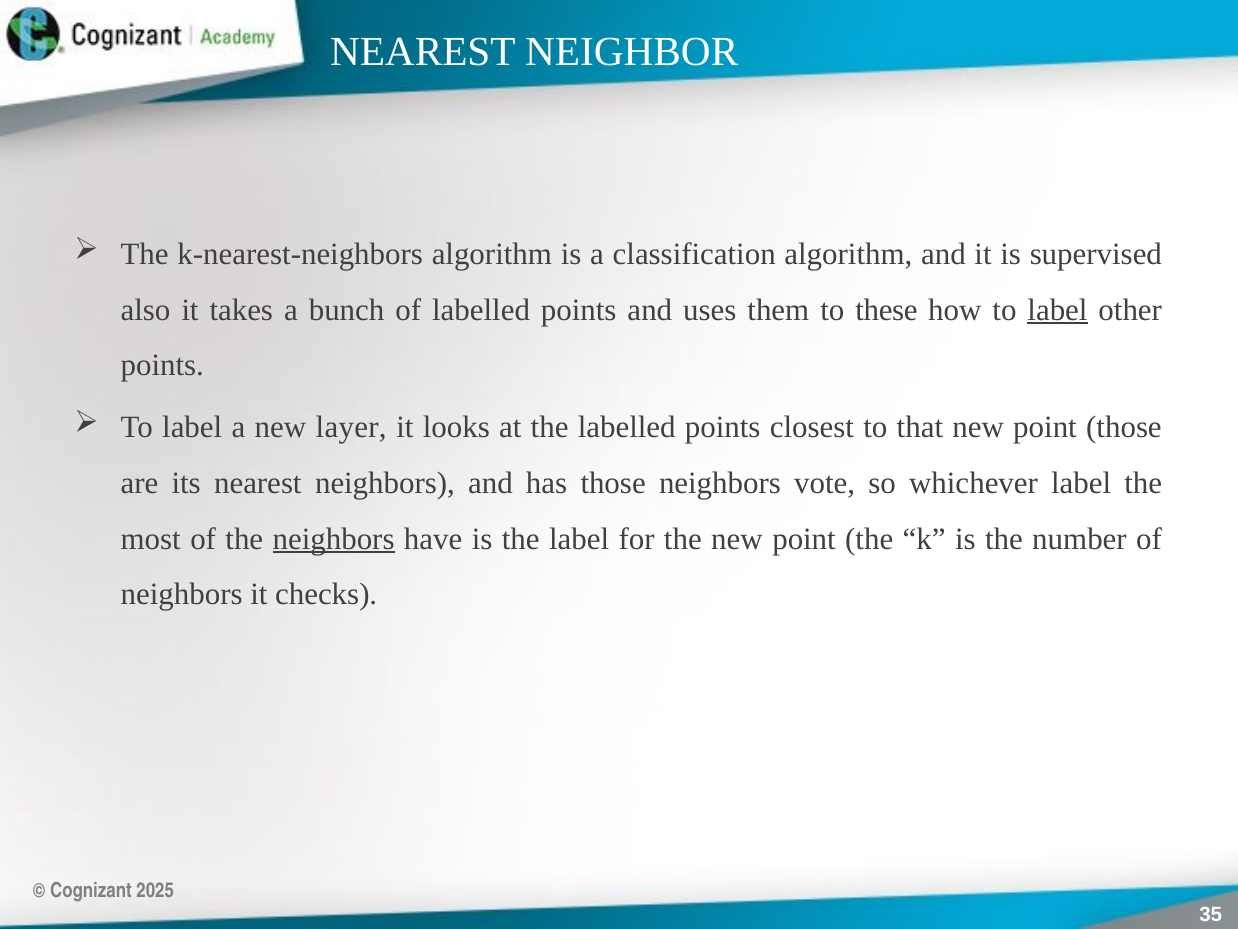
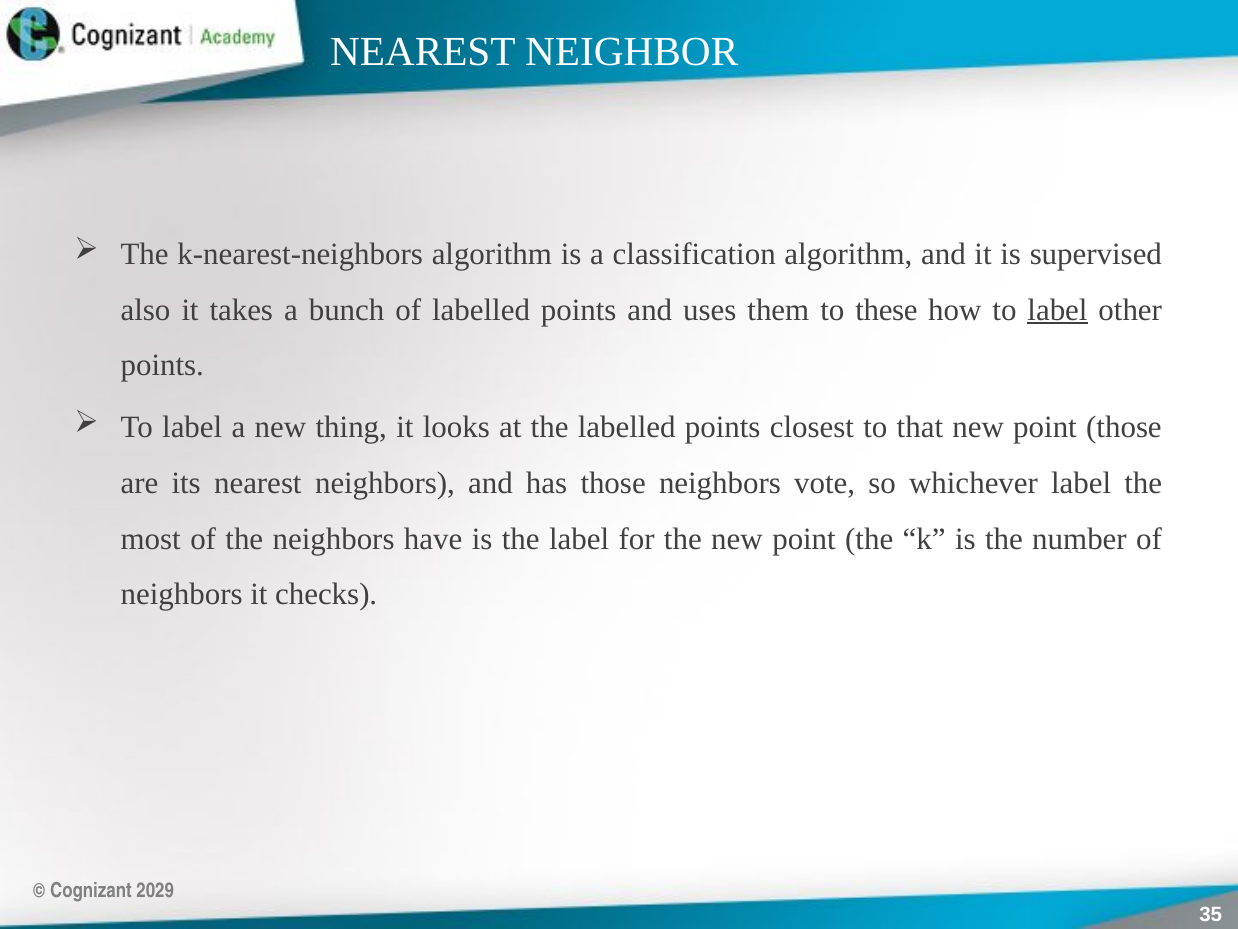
layer: layer -> thing
neighbors at (334, 539) underline: present -> none
2025: 2025 -> 2029
